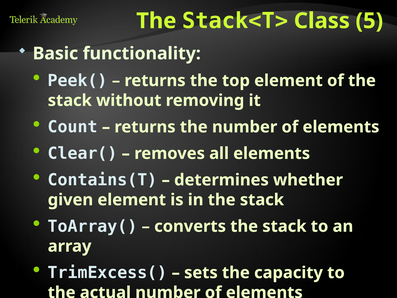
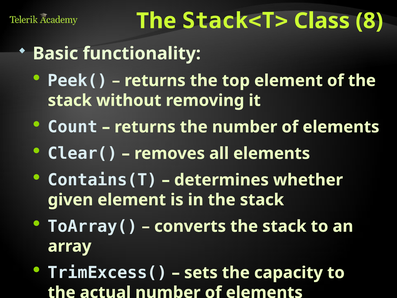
5: 5 -> 8
